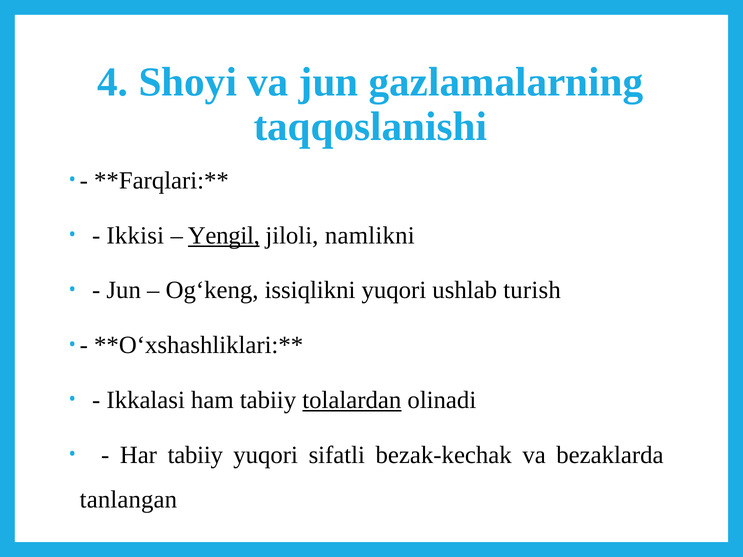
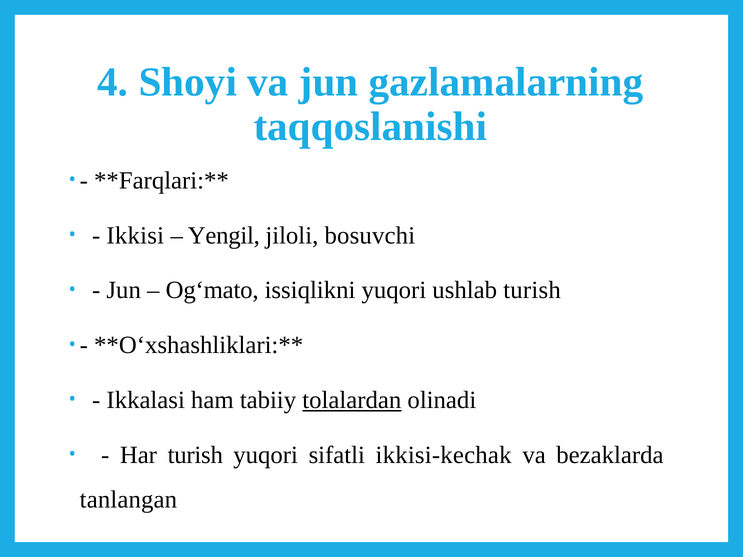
Yengil underline: present -> none
namlikni: namlikni -> bosuvchi
Og‘keng: Og‘keng -> Og‘mato
Har tabiiy: tabiiy -> turish
bezak-kechak: bezak-kechak -> ikkisi-kechak
